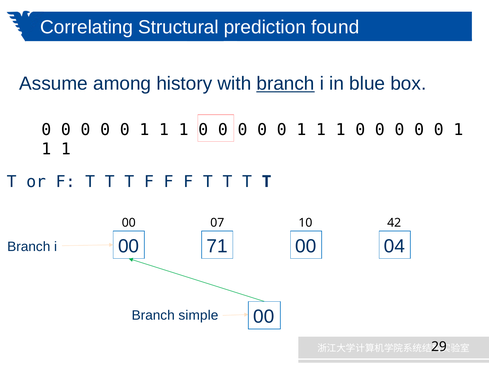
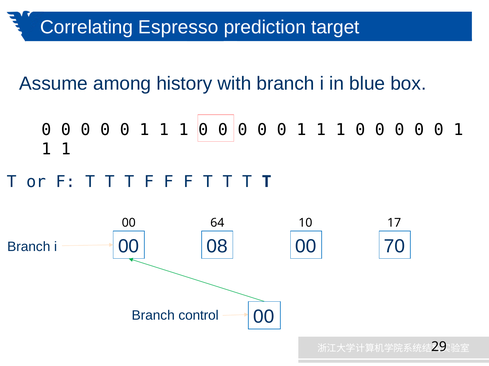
Structural: Structural -> Espresso
found: found -> target
branch at (286, 84) underline: present -> none
07: 07 -> 64
42: 42 -> 17
71: 71 -> 08
04: 04 -> 70
simple: simple -> control
